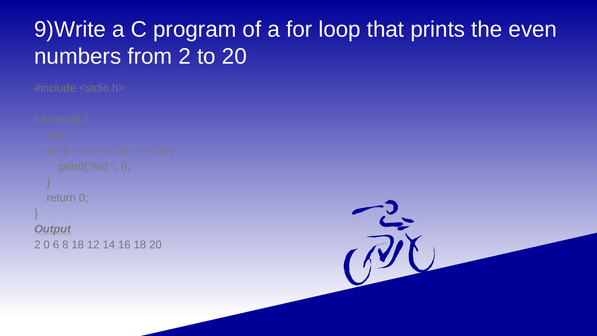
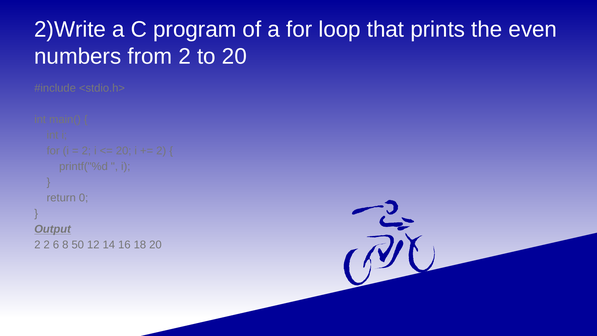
9)Write: 9)Write -> 2)Write
2 0: 0 -> 2
8 18: 18 -> 50
